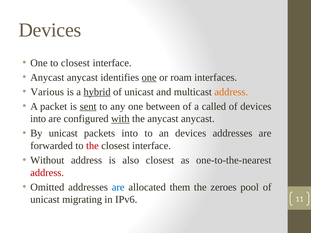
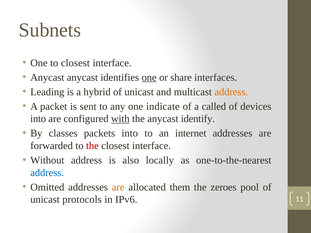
Devices at (50, 30): Devices -> Subnets
roam: roam -> share
Various: Various -> Leading
hybrid underline: present -> none
sent underline: present -> none
between: between -> indicate
the anycast anycast: anycast -> identify
By unicast: unicast -> classes
an devices: devices -> internet
also closest: closest -> locally
address at (47, 173) colour: red -> blue
are at (118, 187) colour: blue -> orange
migrating: migrating -> protocols
